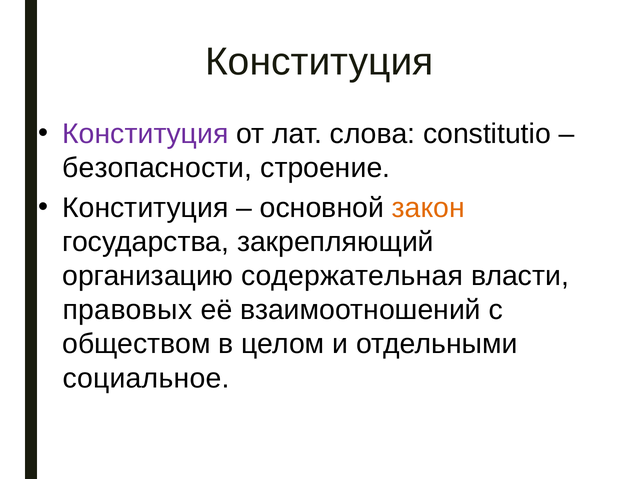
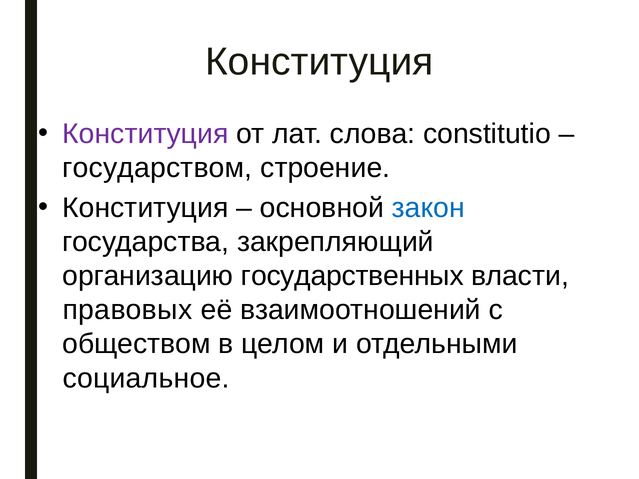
безопасности: безопасности -> государством
закон colour: orange -> blue
содержательная: содержательная -> государственных
